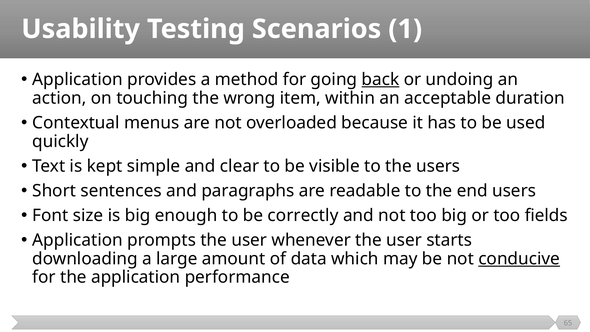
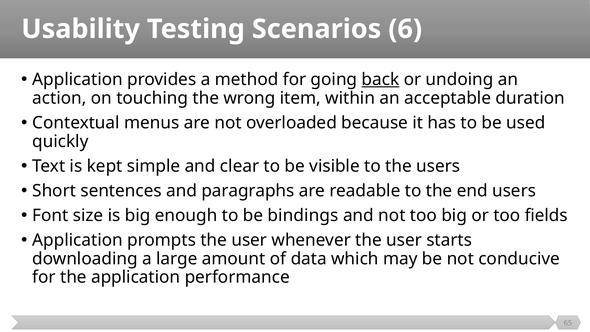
1: 1 -> 6
correctly: correctly -> bindings
conducive underline: present -> none
